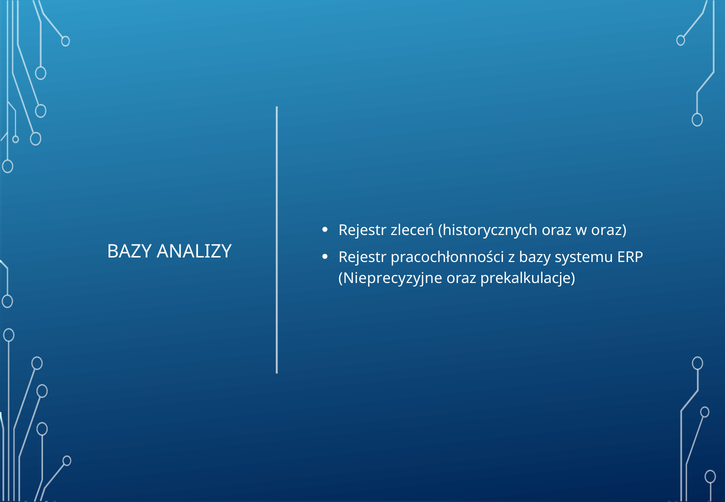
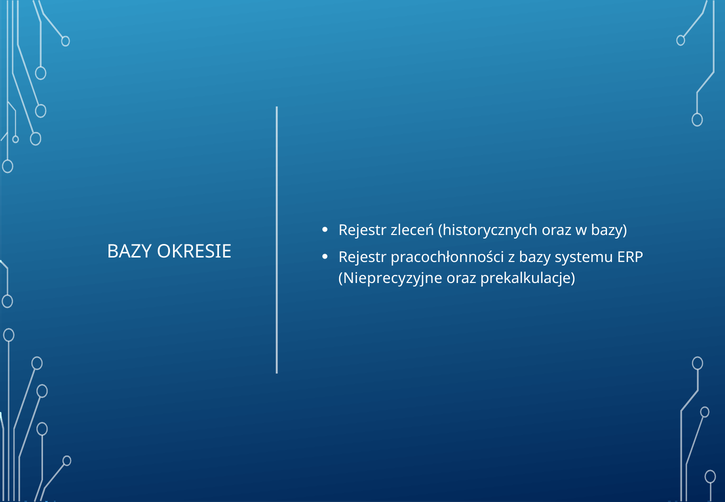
w oraz: oraz -> bazy
ANALIZY: ANALIZY -> OKRESIE
